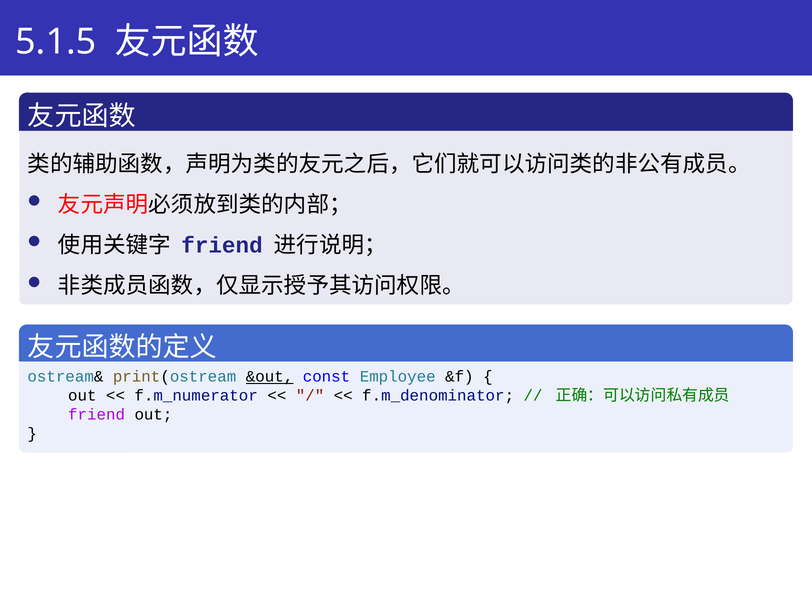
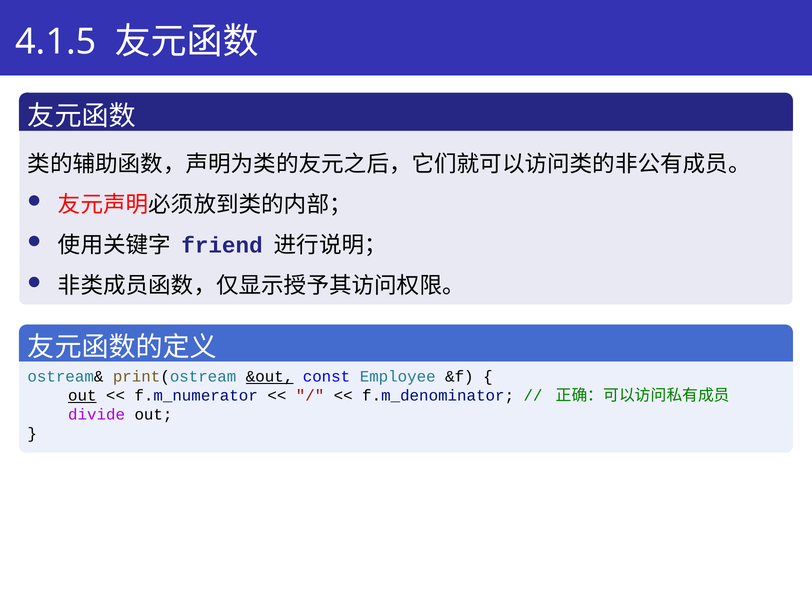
5.1.5: 5.1.5 -> 4.1.5
out at (82, 396) underline: none -> present
friend at (97, 415): friend -> divide
